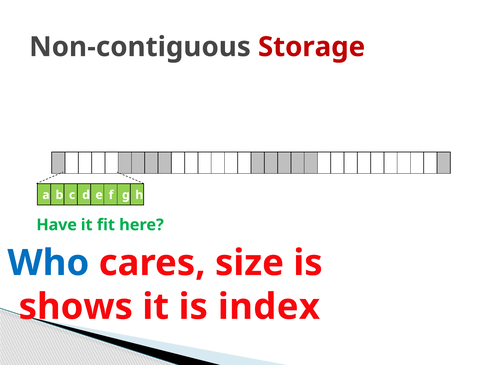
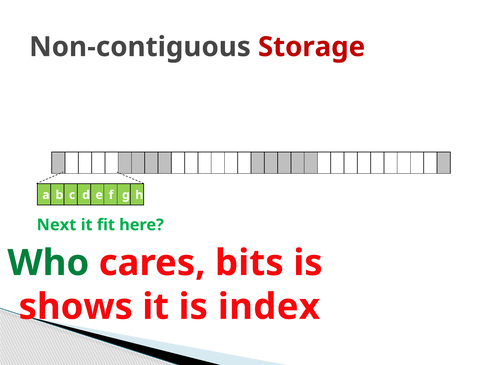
Have: Have -> Next
Who colour: blue -> green
size: size -> bits
